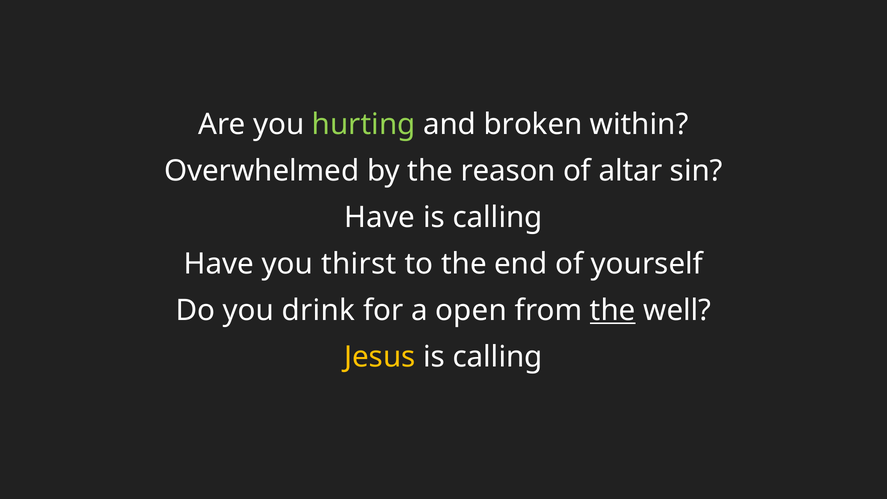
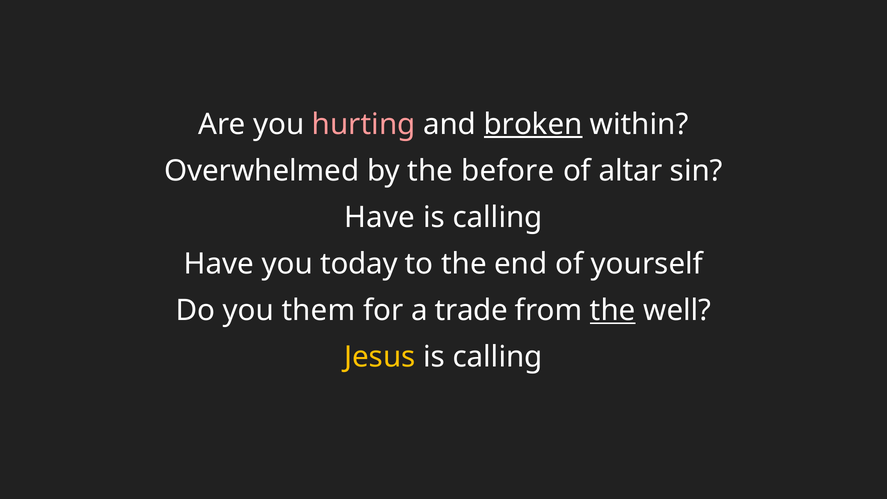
hurting colour: light green -> pink
broken underline: none -> present
reason: reason -> before
thirst: thirst -> today
drink: drink -> them
open: open -> trade
